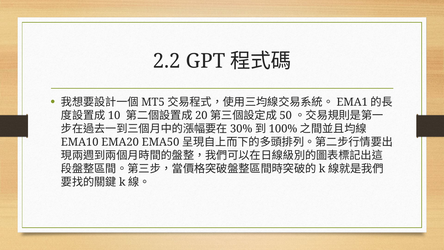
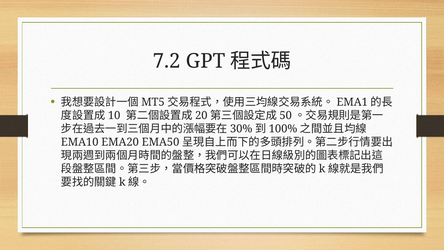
2.2: 2.2 -> 7.2
